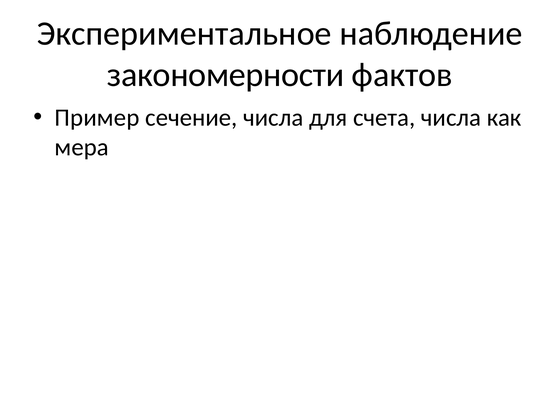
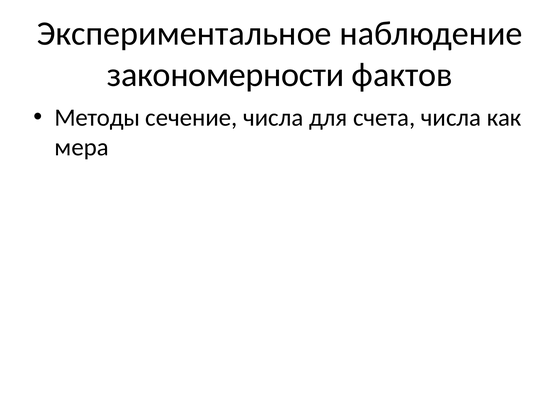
Пример: Пример -> Методы
